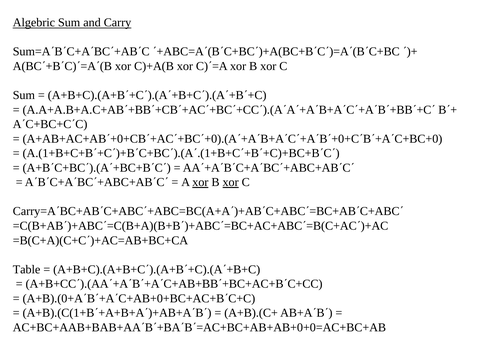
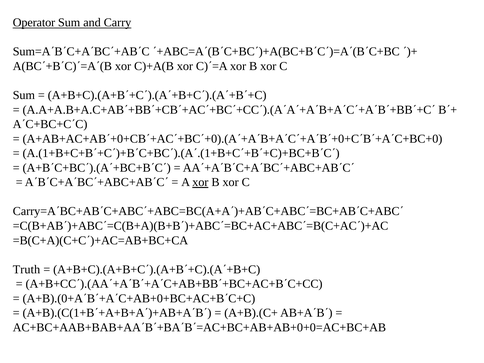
Algebric: Algebric -> Operator
xor at (231, 182) underline: present -> none
Table: Table -> Truth
